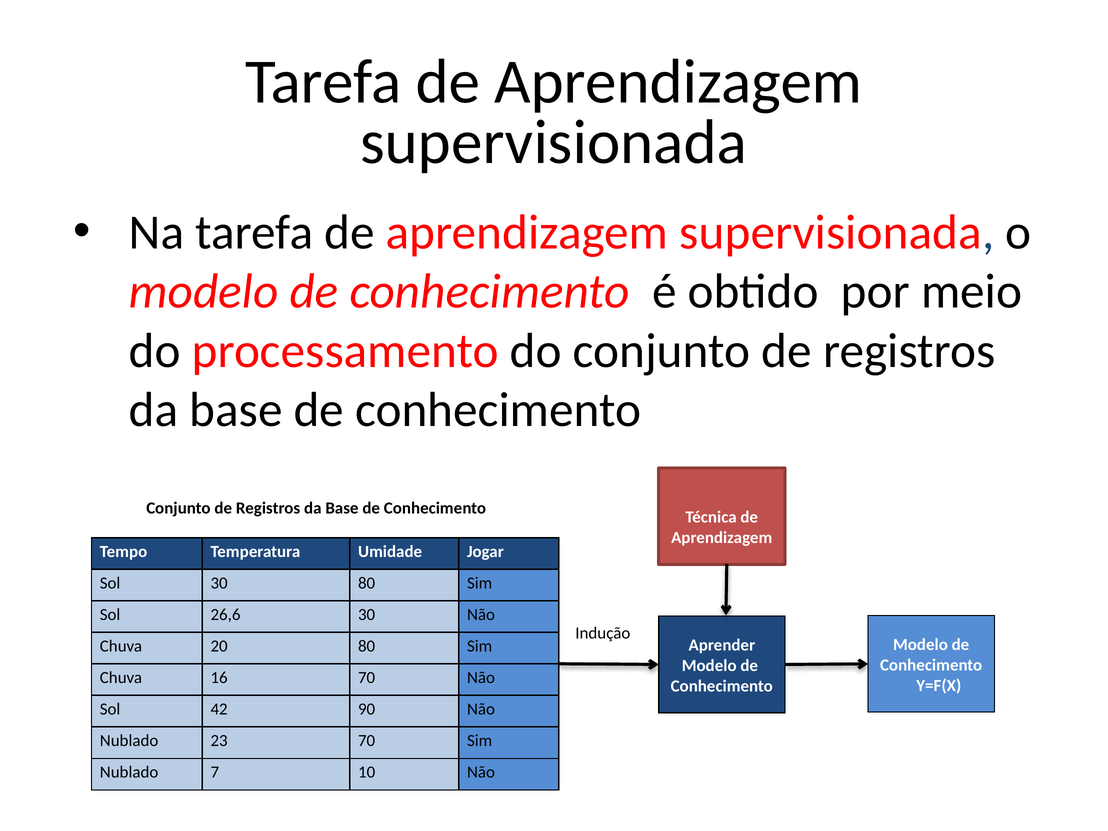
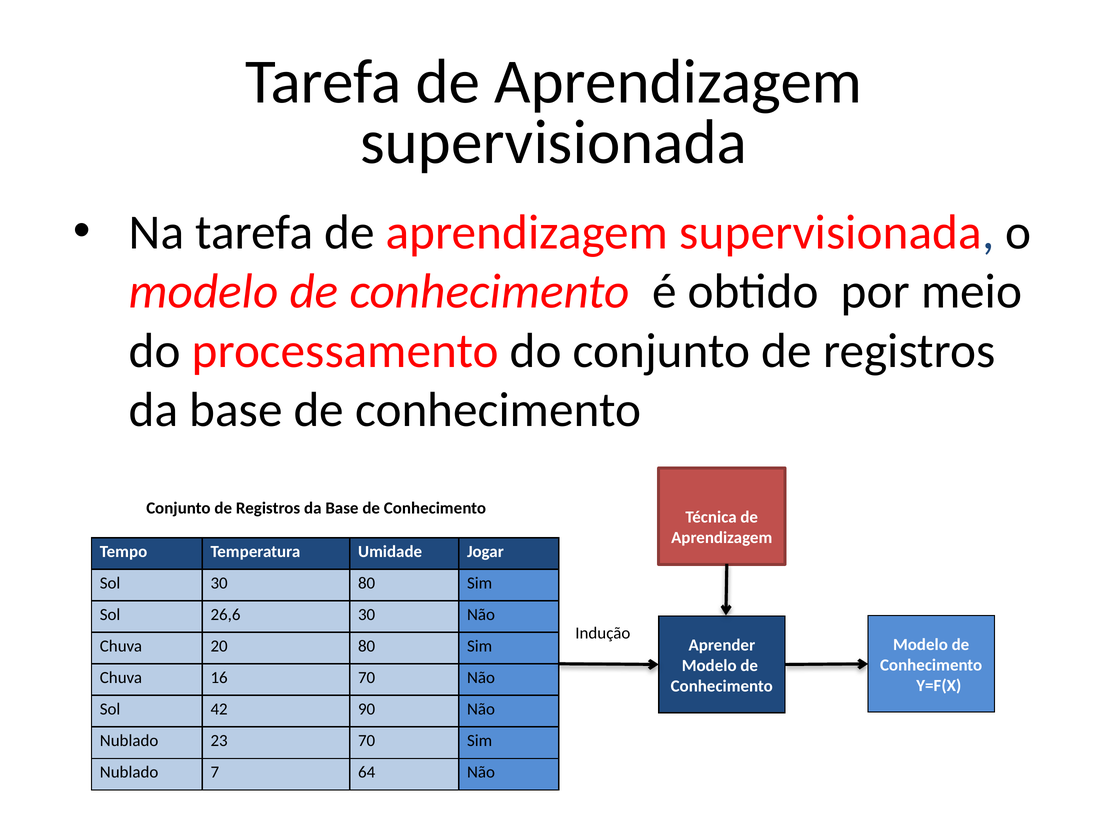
10: 10 -> 64
